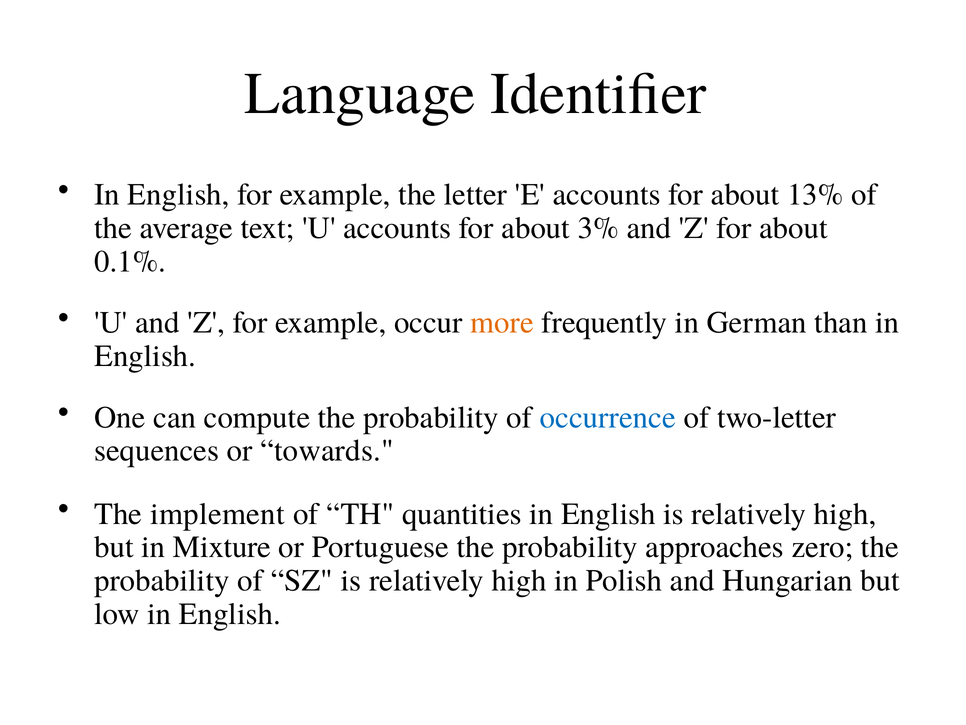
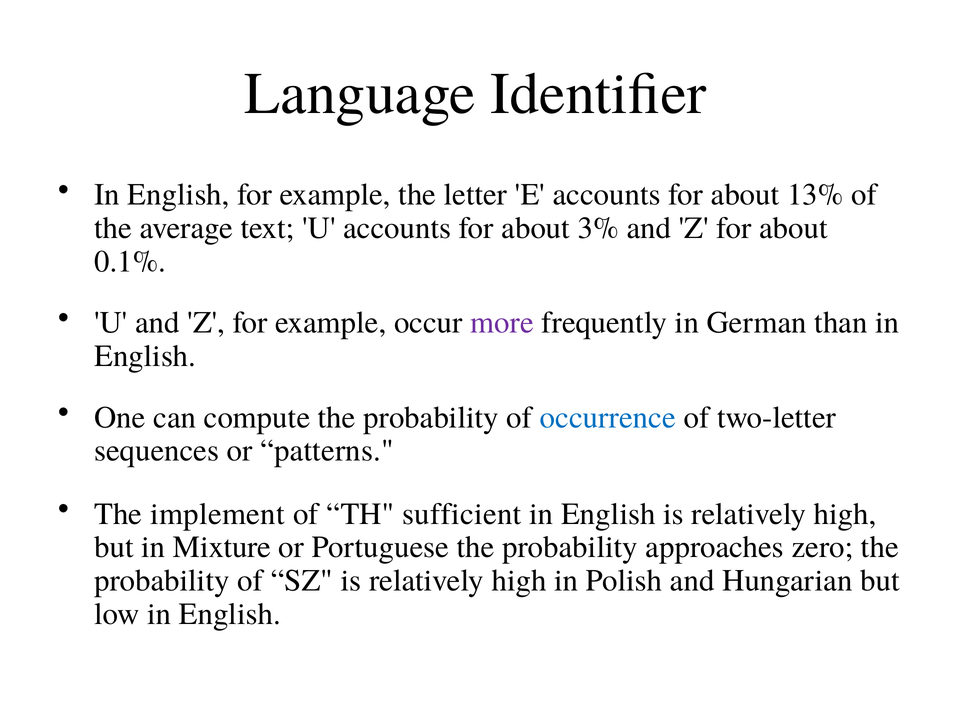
more colour: orange -> purple
towards: towards -> patterns
quantities: quantities -> sufficient
